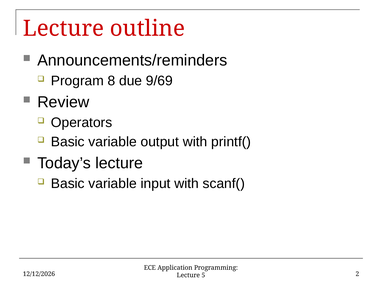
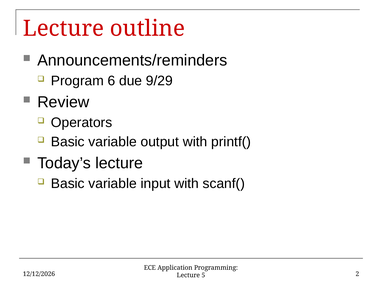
8: 8 -> 6
9/69: 9/69 -> 9/29
